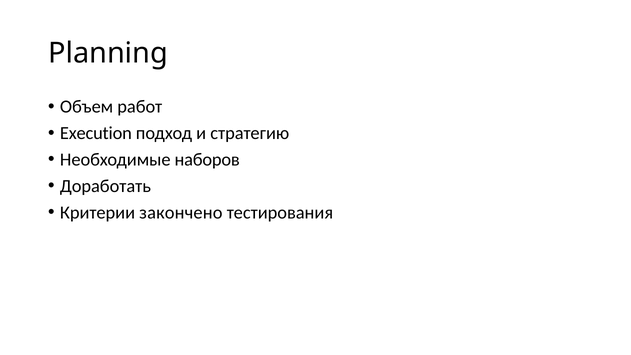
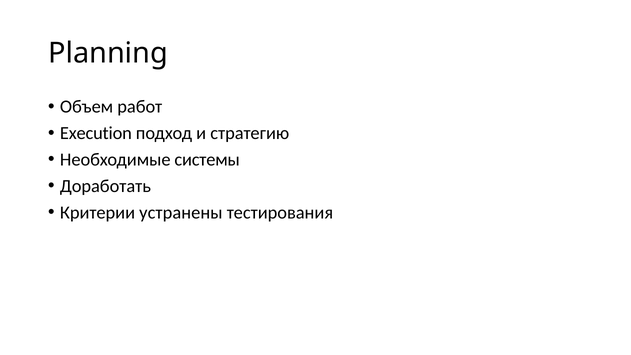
наборов: наборов -> системы
закончено: закончено -> устранены
